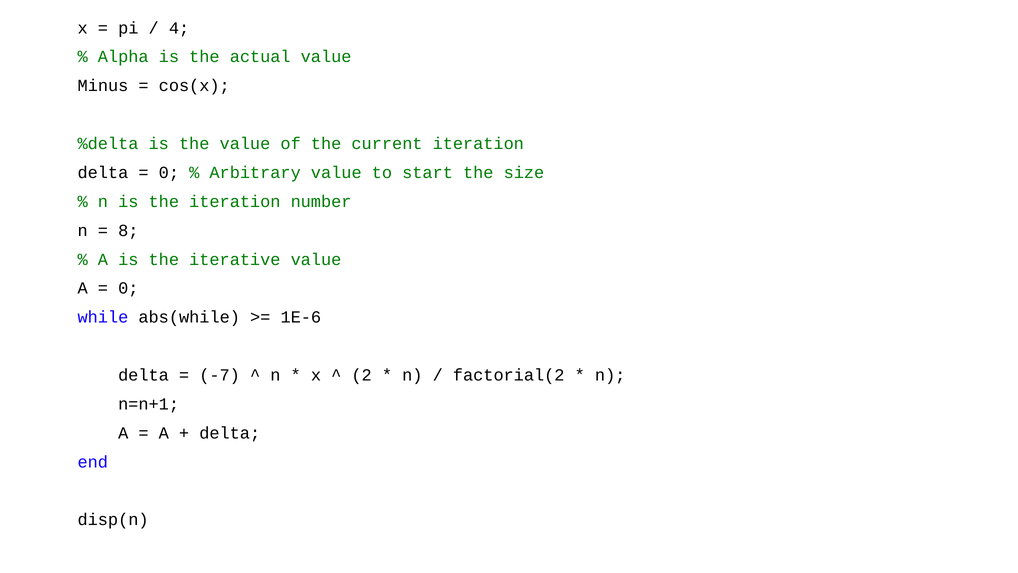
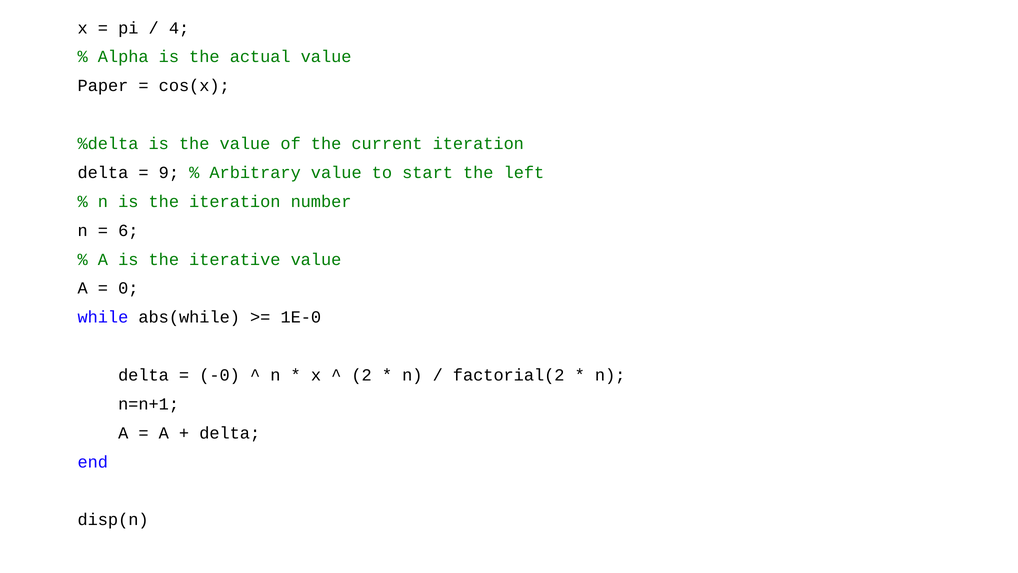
Minus: Minus -> Paper
0 at (169, 173): 0 -> 9
size: size -> left
8: 8 -> 6
1E-6: 1E-6 -> 1E-0
-7: -7 -> -0
